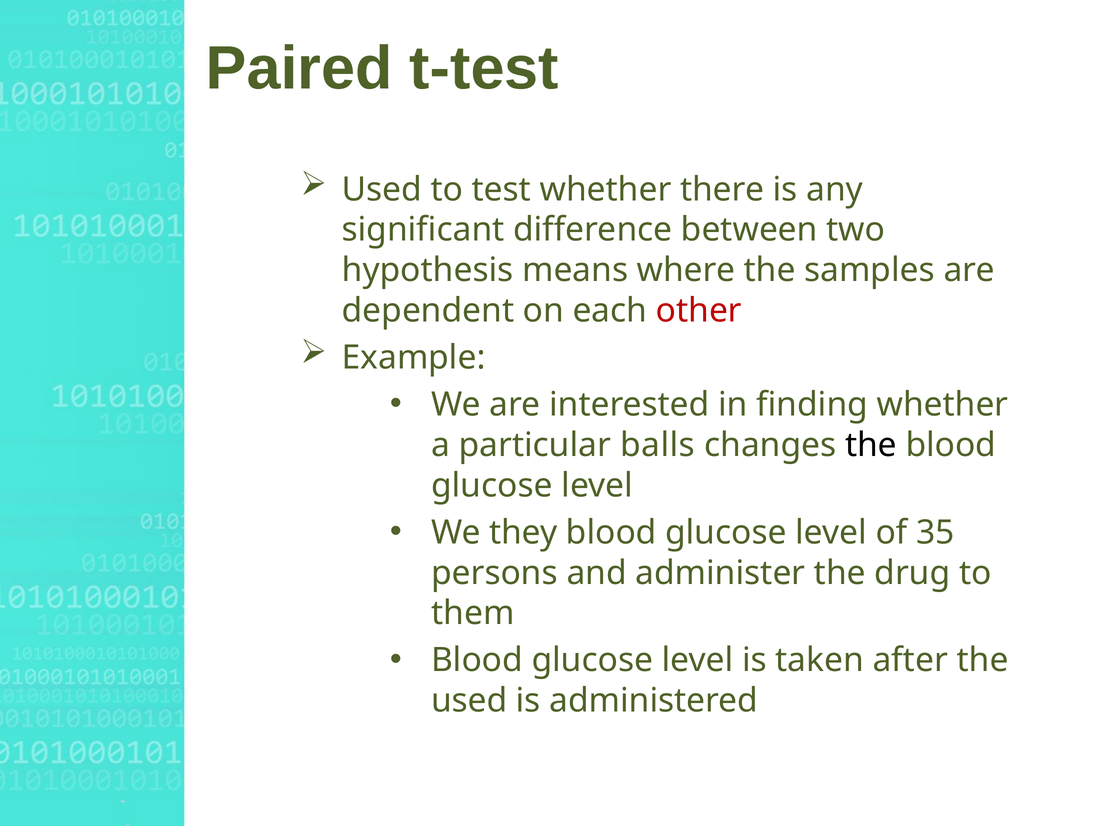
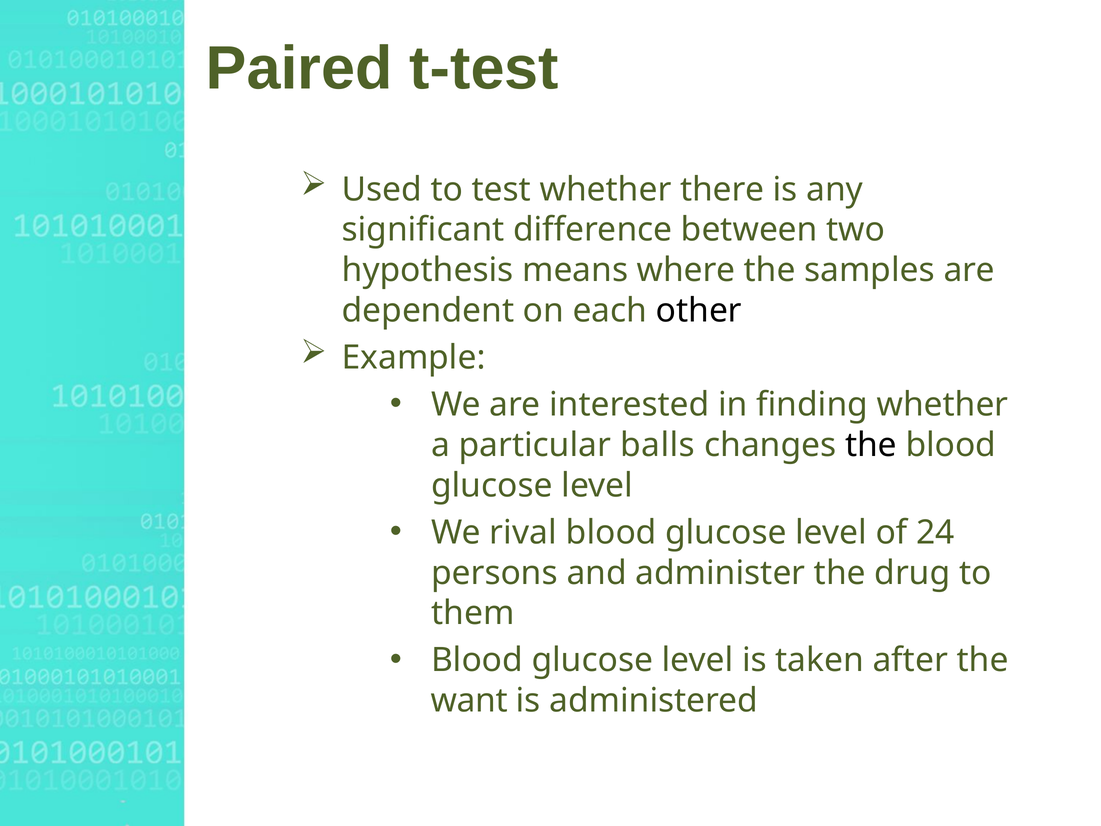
other colour: red -> black
they: they -> rival
35: 35 -> 24
used at (469, 701): used -> want
